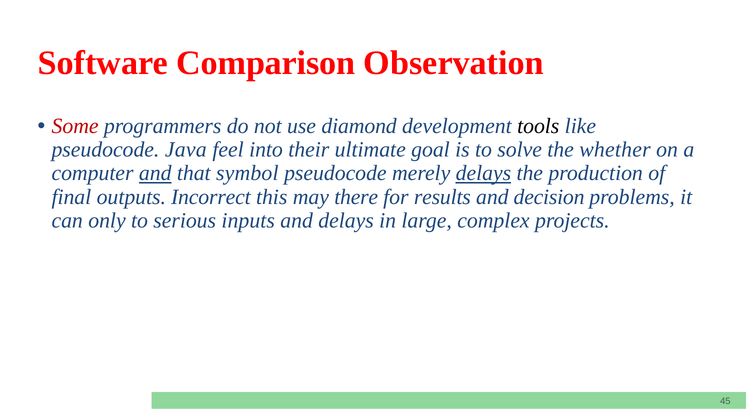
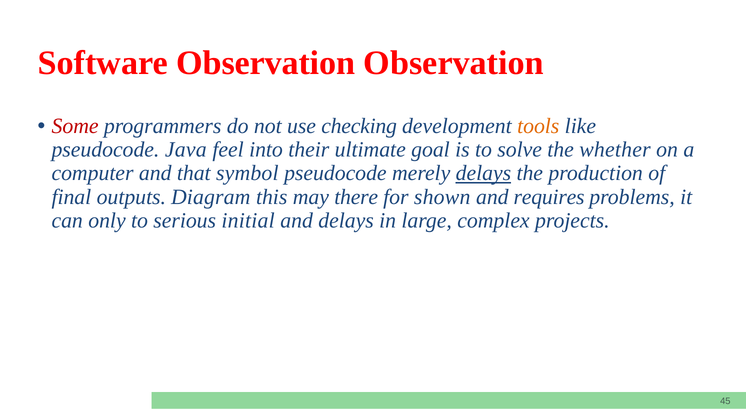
Software Comparison: Comparison -> Observation
diamond: diamond -> checking
tools colour: black -> orange
and at (155, 173) underline: present -> none
Incorrect: Incorrect -> Diagram
results: results -> shown
decision: decision -> requires
inputs: inputs -> initial
